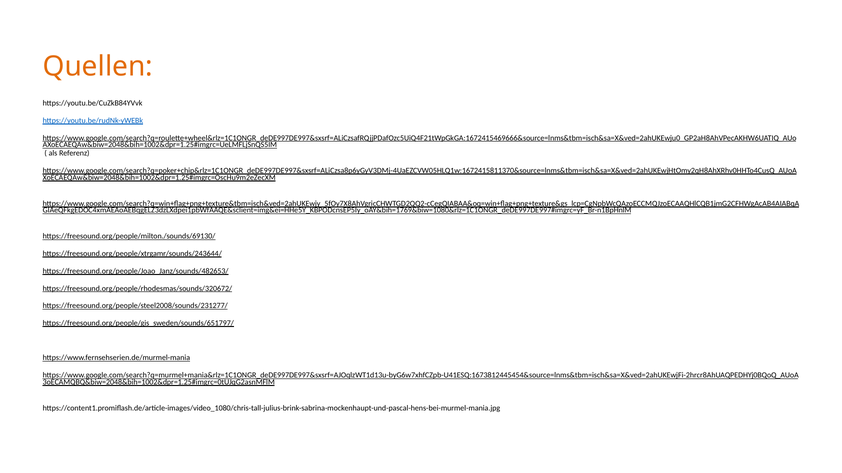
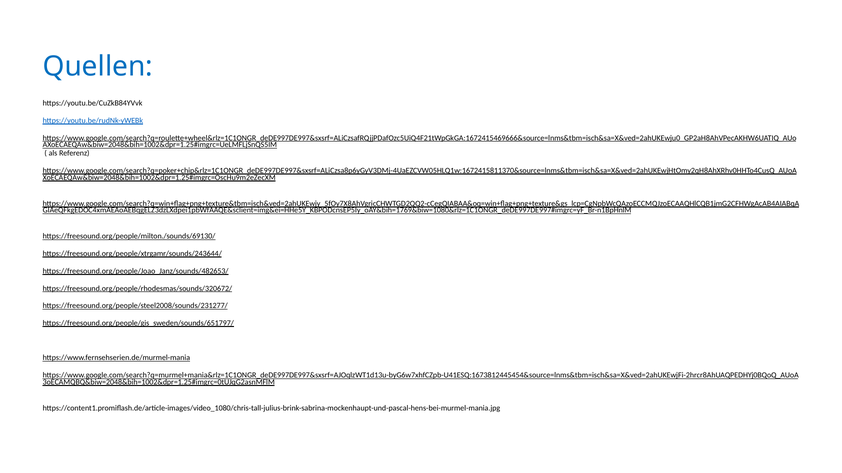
Quellen colour: orange -> blue
